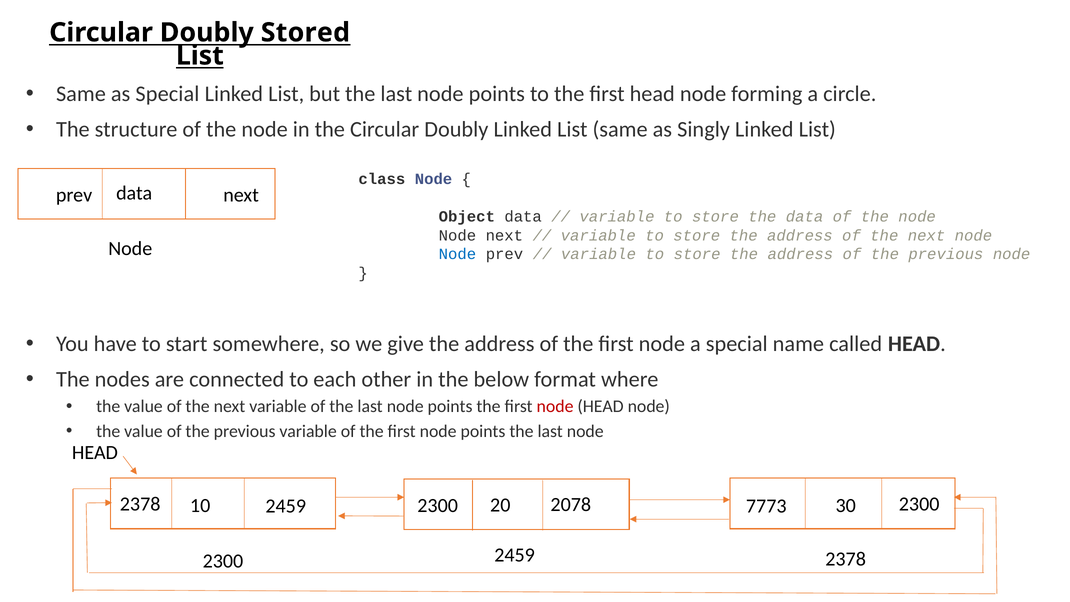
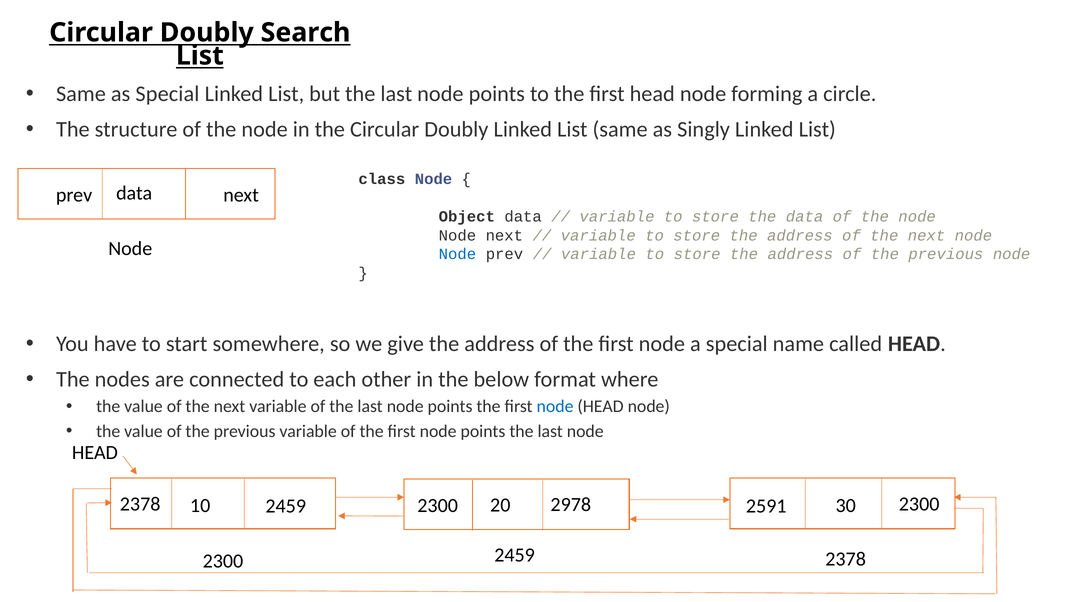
Stored: Stored -> Search
node at (555, 406) colour: red -> blue
2078: 2078 -> 2978
7773: 7773 -> 2591
